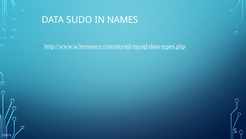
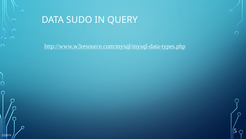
NAMES: NAMES -> QUERY
